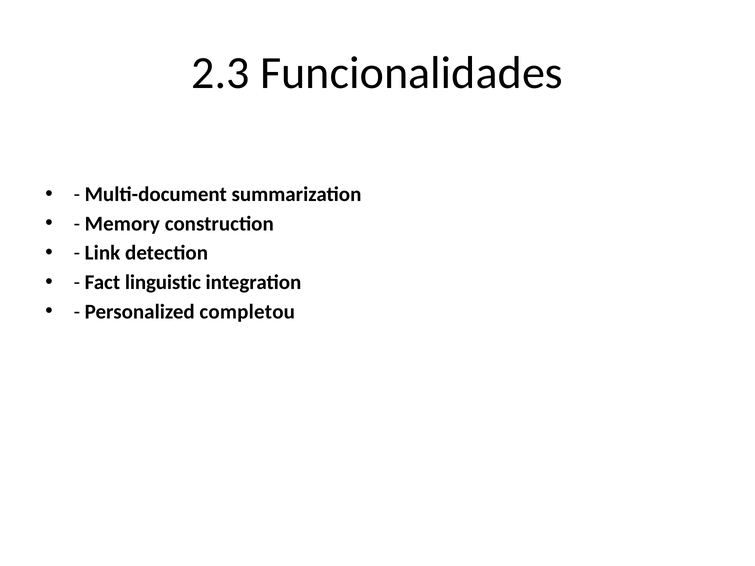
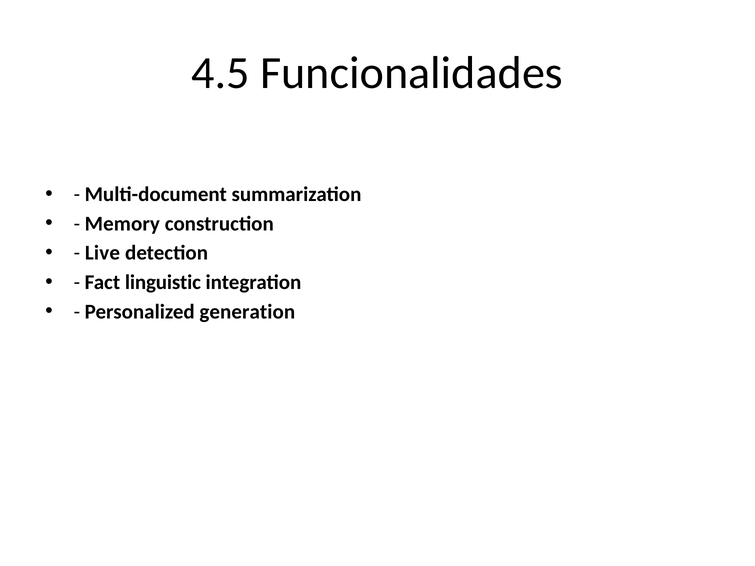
2.3: 2.3 -> 4.5
Link: Link -> Live
completou: completou -> generation
